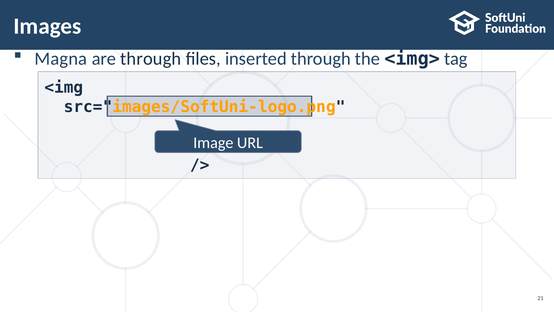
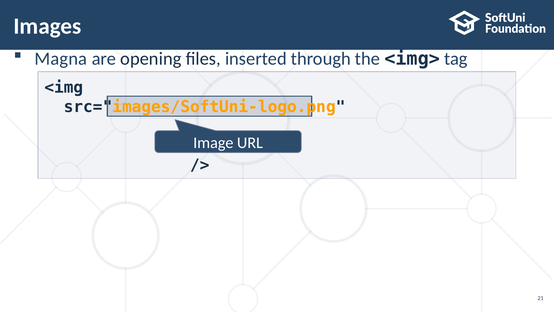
are through: through -> opening
